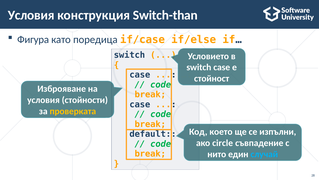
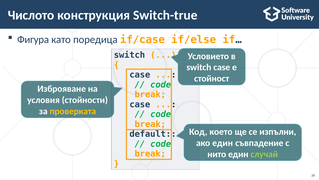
Условия at (31, 15): Условия -> Числото
Switch-than: Switch-than -> Switch-true
ако circle: circle -> един
случай colour: light blue -> light green
